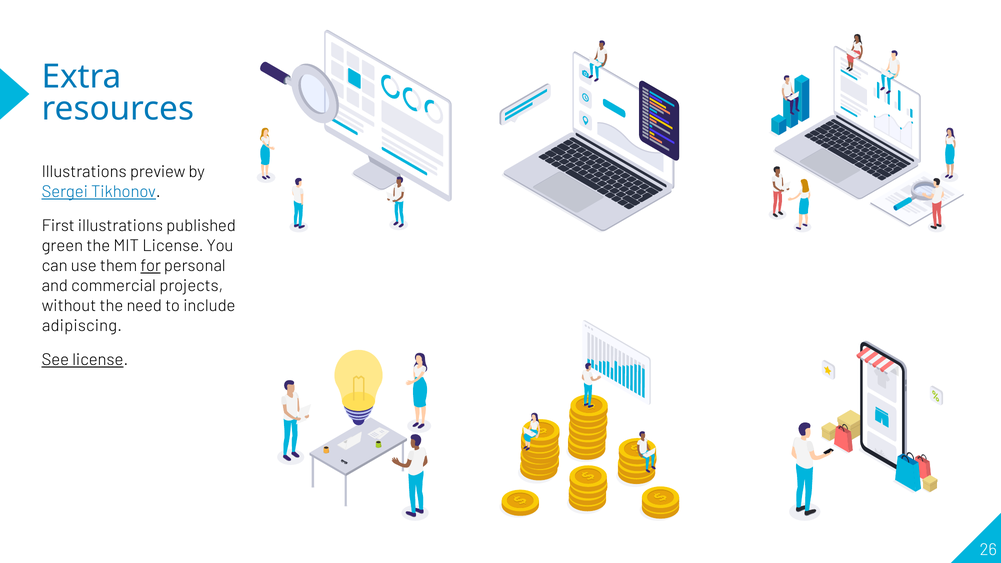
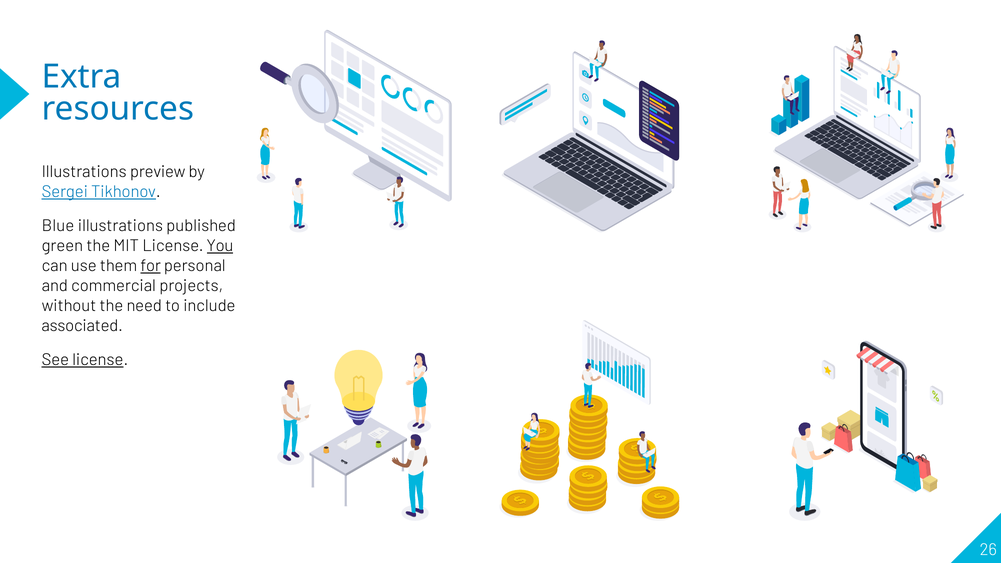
First: First -> Blue
You underline: none -> present
adipiscing: adipiscing -> associated
